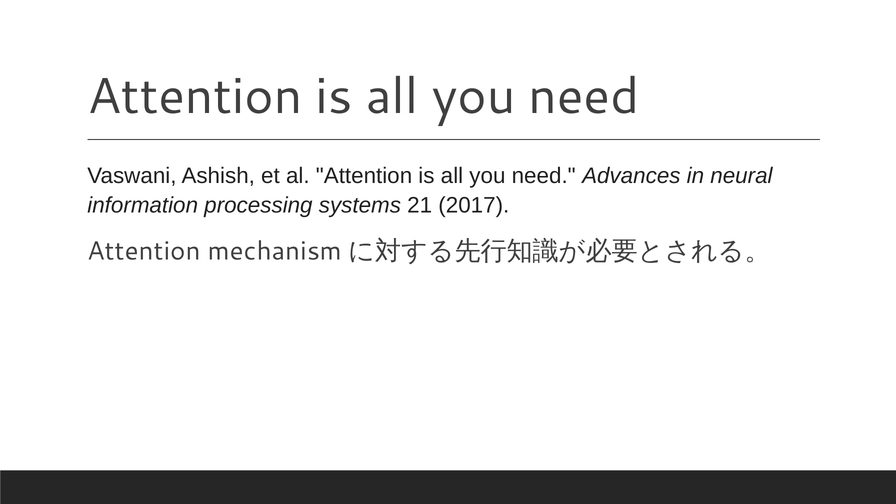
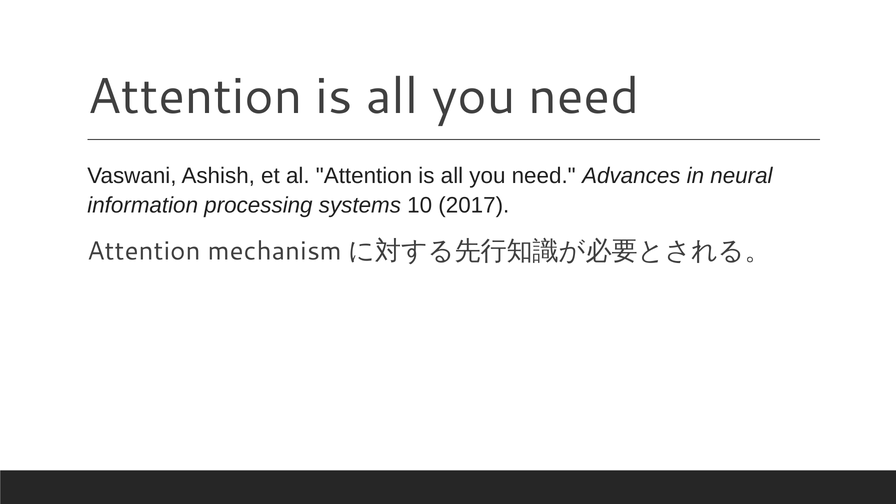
21: 21 -> 10
